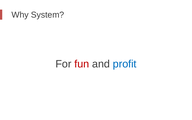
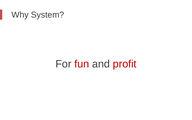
profit colour: blue -> red
